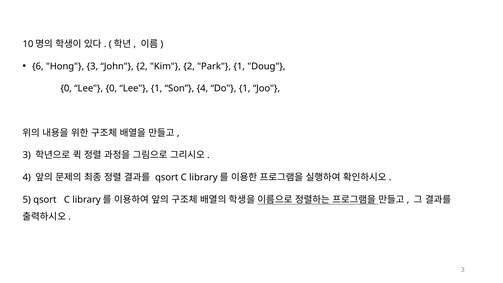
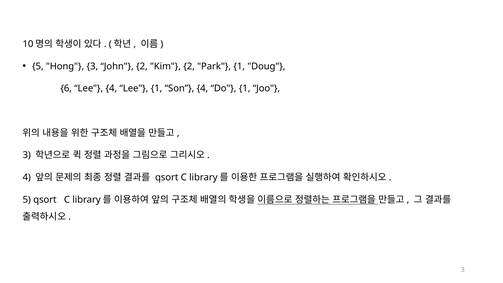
6 at (38, 66): 6 -> 5
0 at (66, 88): 0 -> 6
Lee 0: 0 -> 4
